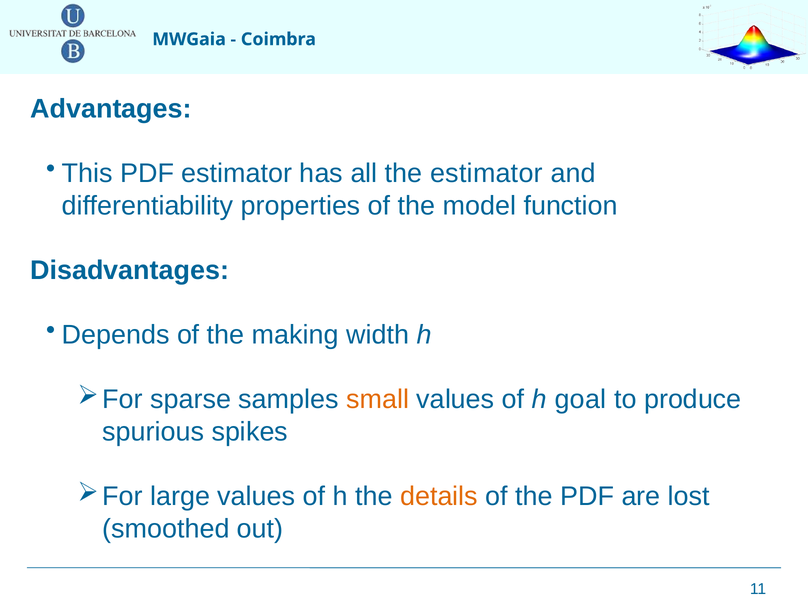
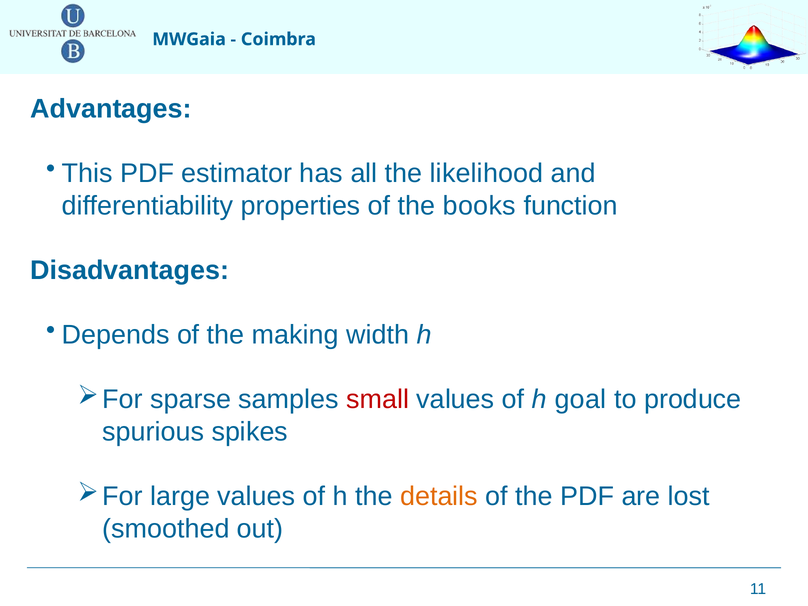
the estimator: estimator -> likelihood
model: model -> books
small colour: orange -> red
